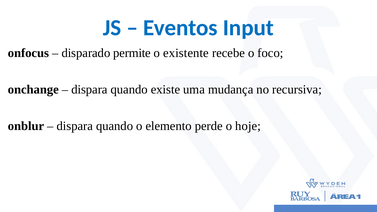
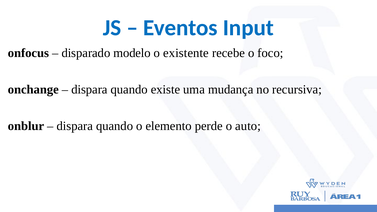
permite: permite -> modelo
hoje: hoje -> auto
